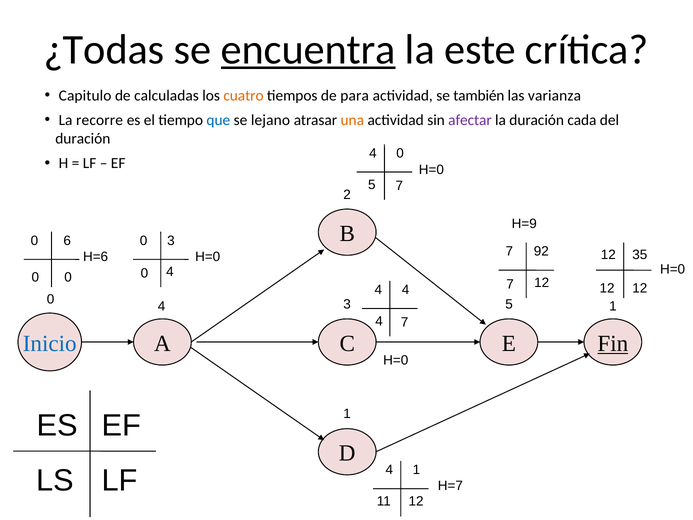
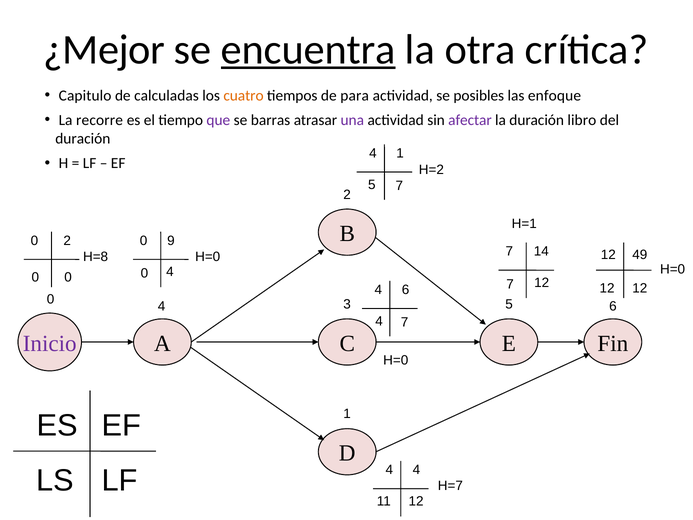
¿Todas: ¿Todas -> ¿Mejor
este: este -> otra
también: también -> posibles
varianza: varianza -> enfoque
que colour: blue -> purple
lejano: lejano -> barras
una colour: orange -> purple
cada: cada -> libro
0 at (400, 153): 0 -> 1
H=0 at (431, 170): H=0 -> H=2
H=9: H=9 -> H=1
0 6: 6 -> 2
0 3: 3 -> 9
92: 92 -> 14
35: 35 -> 49
H=6: H=6 -> H=8
4 at (406, 290): 4 -> 6
5 1: 1 -> 6
Inicio colour: blue -> purple
Fin underline: present -> none
1 at (416, 470): 1 -> 4
